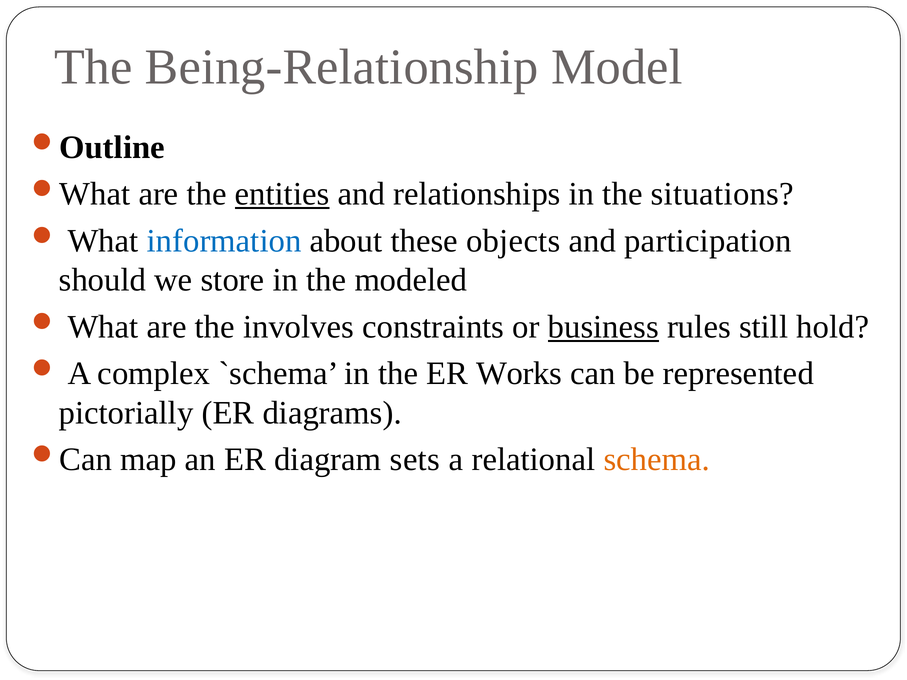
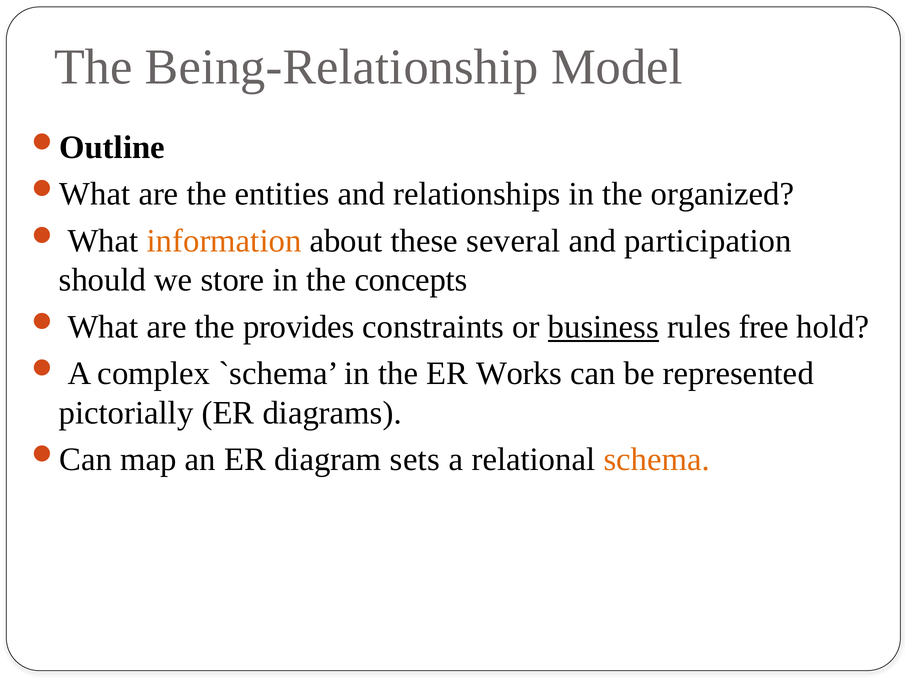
entities underline: present -> none
situations: situations -> organized
information colour: blue -> orange
objects: objects -> several
modeled: modeled -> concepts
involves: involves -> provides
still: still -> free
